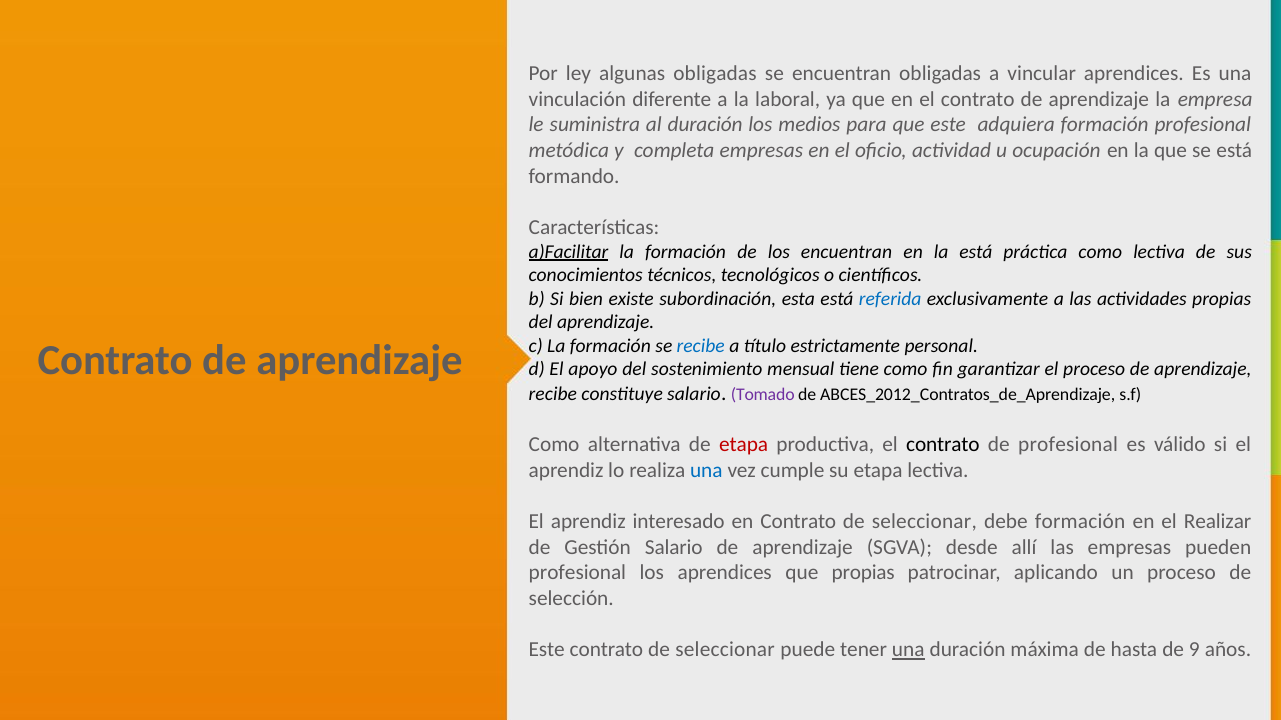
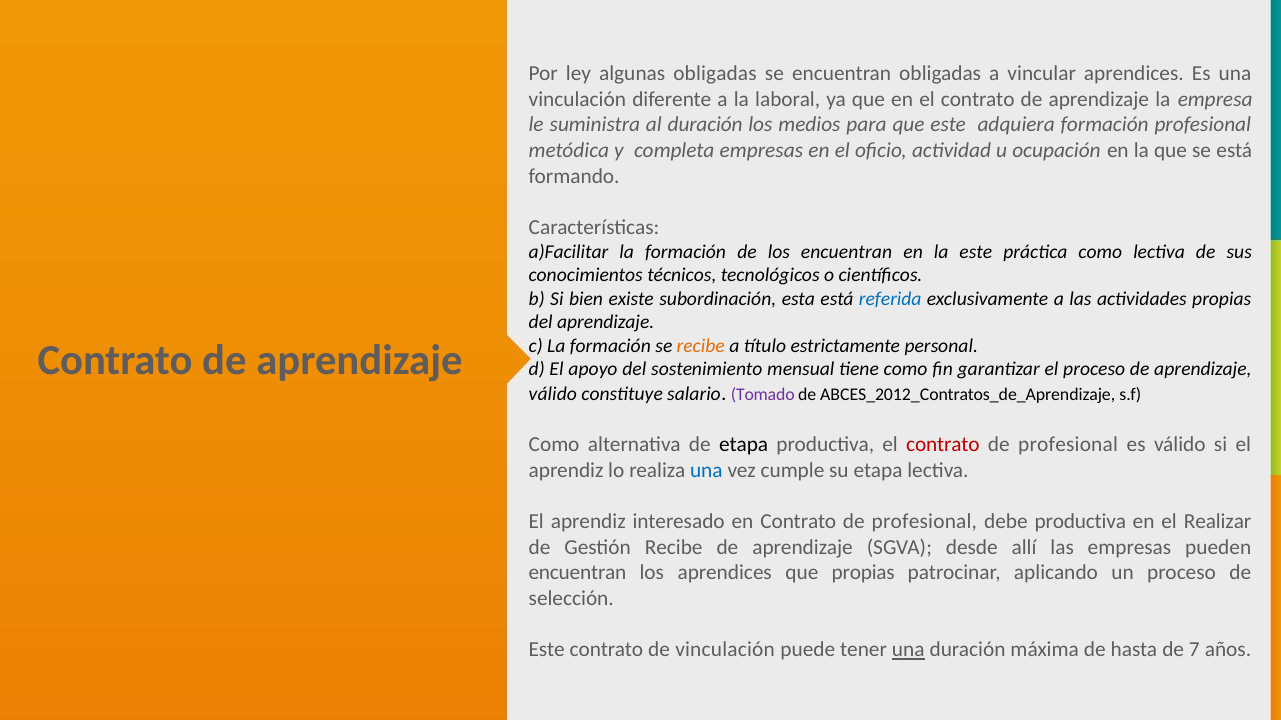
a)Facilitar underline: present -> none
la está: está -> este
recibe at (701, 346) colour: blue -> orange
recibe at (553, 395): recibe -> válido
etapa at (744, 445) colour: red -> black
contrato at (943, 445) colour: black -> red
en Contrato de seleccionar: seleccionar -> profesional
debe formación: formación -> productiva
Gestión Salario: Salario -> Recibe
profesional at (577, 573): profesional -> encuentran
Este contrato de seleccionar: seleccionar -> vinculación
9: 9 -> 7
